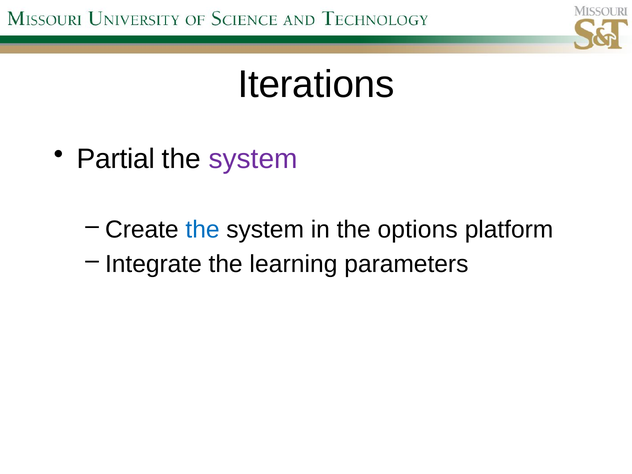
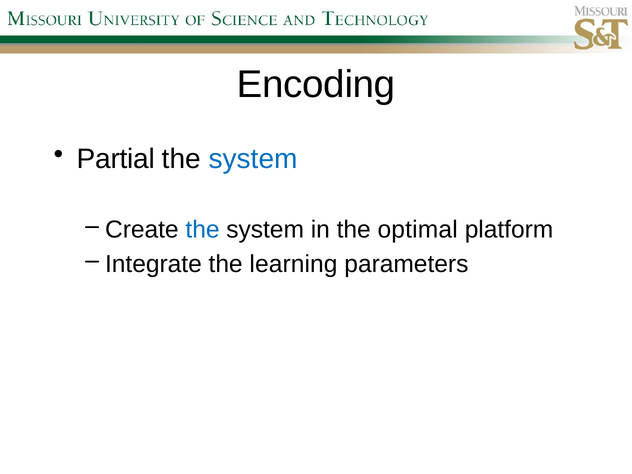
Iterations: Iterations -> Encoding
system at (253, 159) colour: purple -> blue
options: options -> optimal
